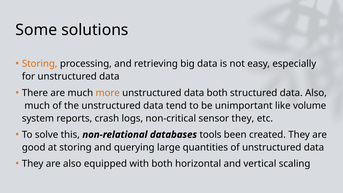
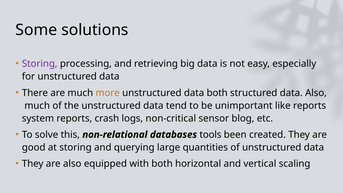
Storing at (40, 64) colour: orange -> purple
like volume: volume -> reports
sensor they: they -> blog
